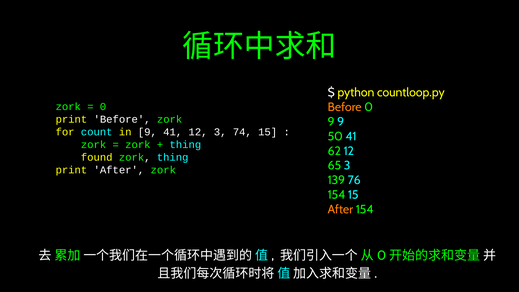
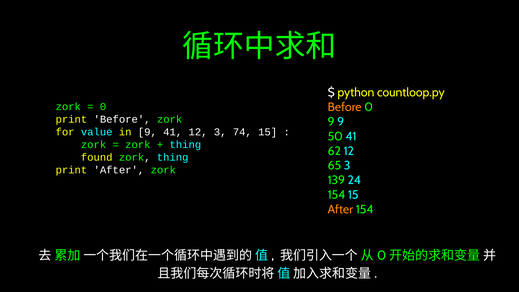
count: count -> value
76: 76 -> 24
